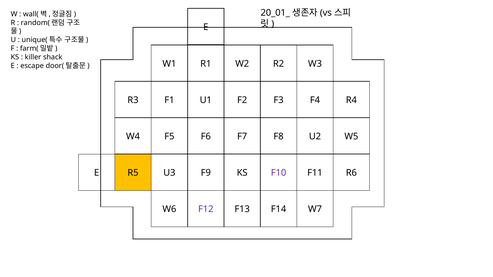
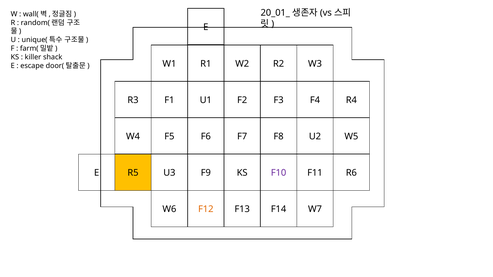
F12 colour: purple -> orange
